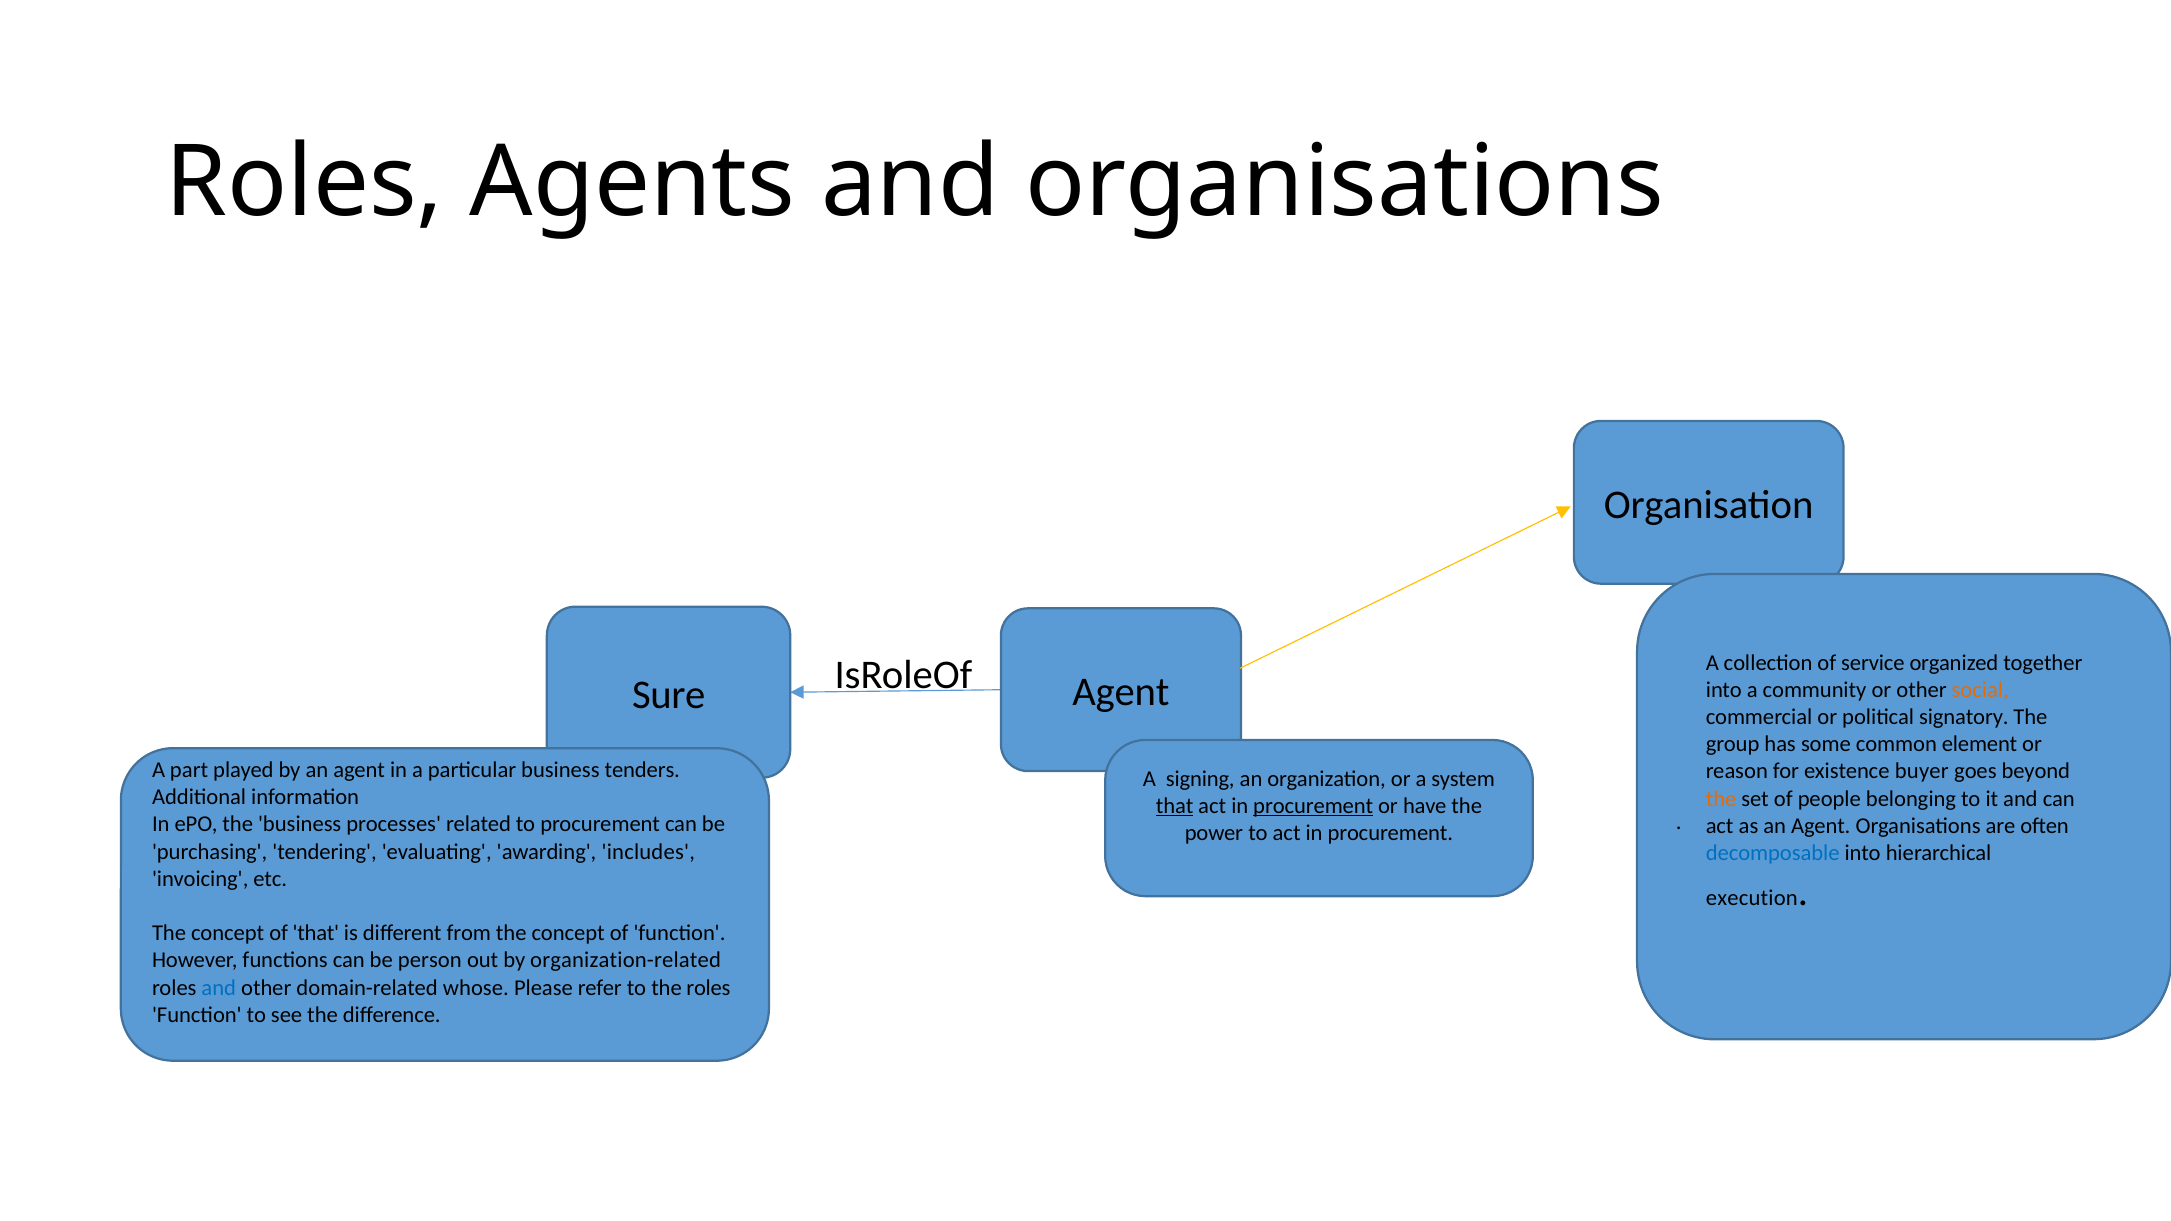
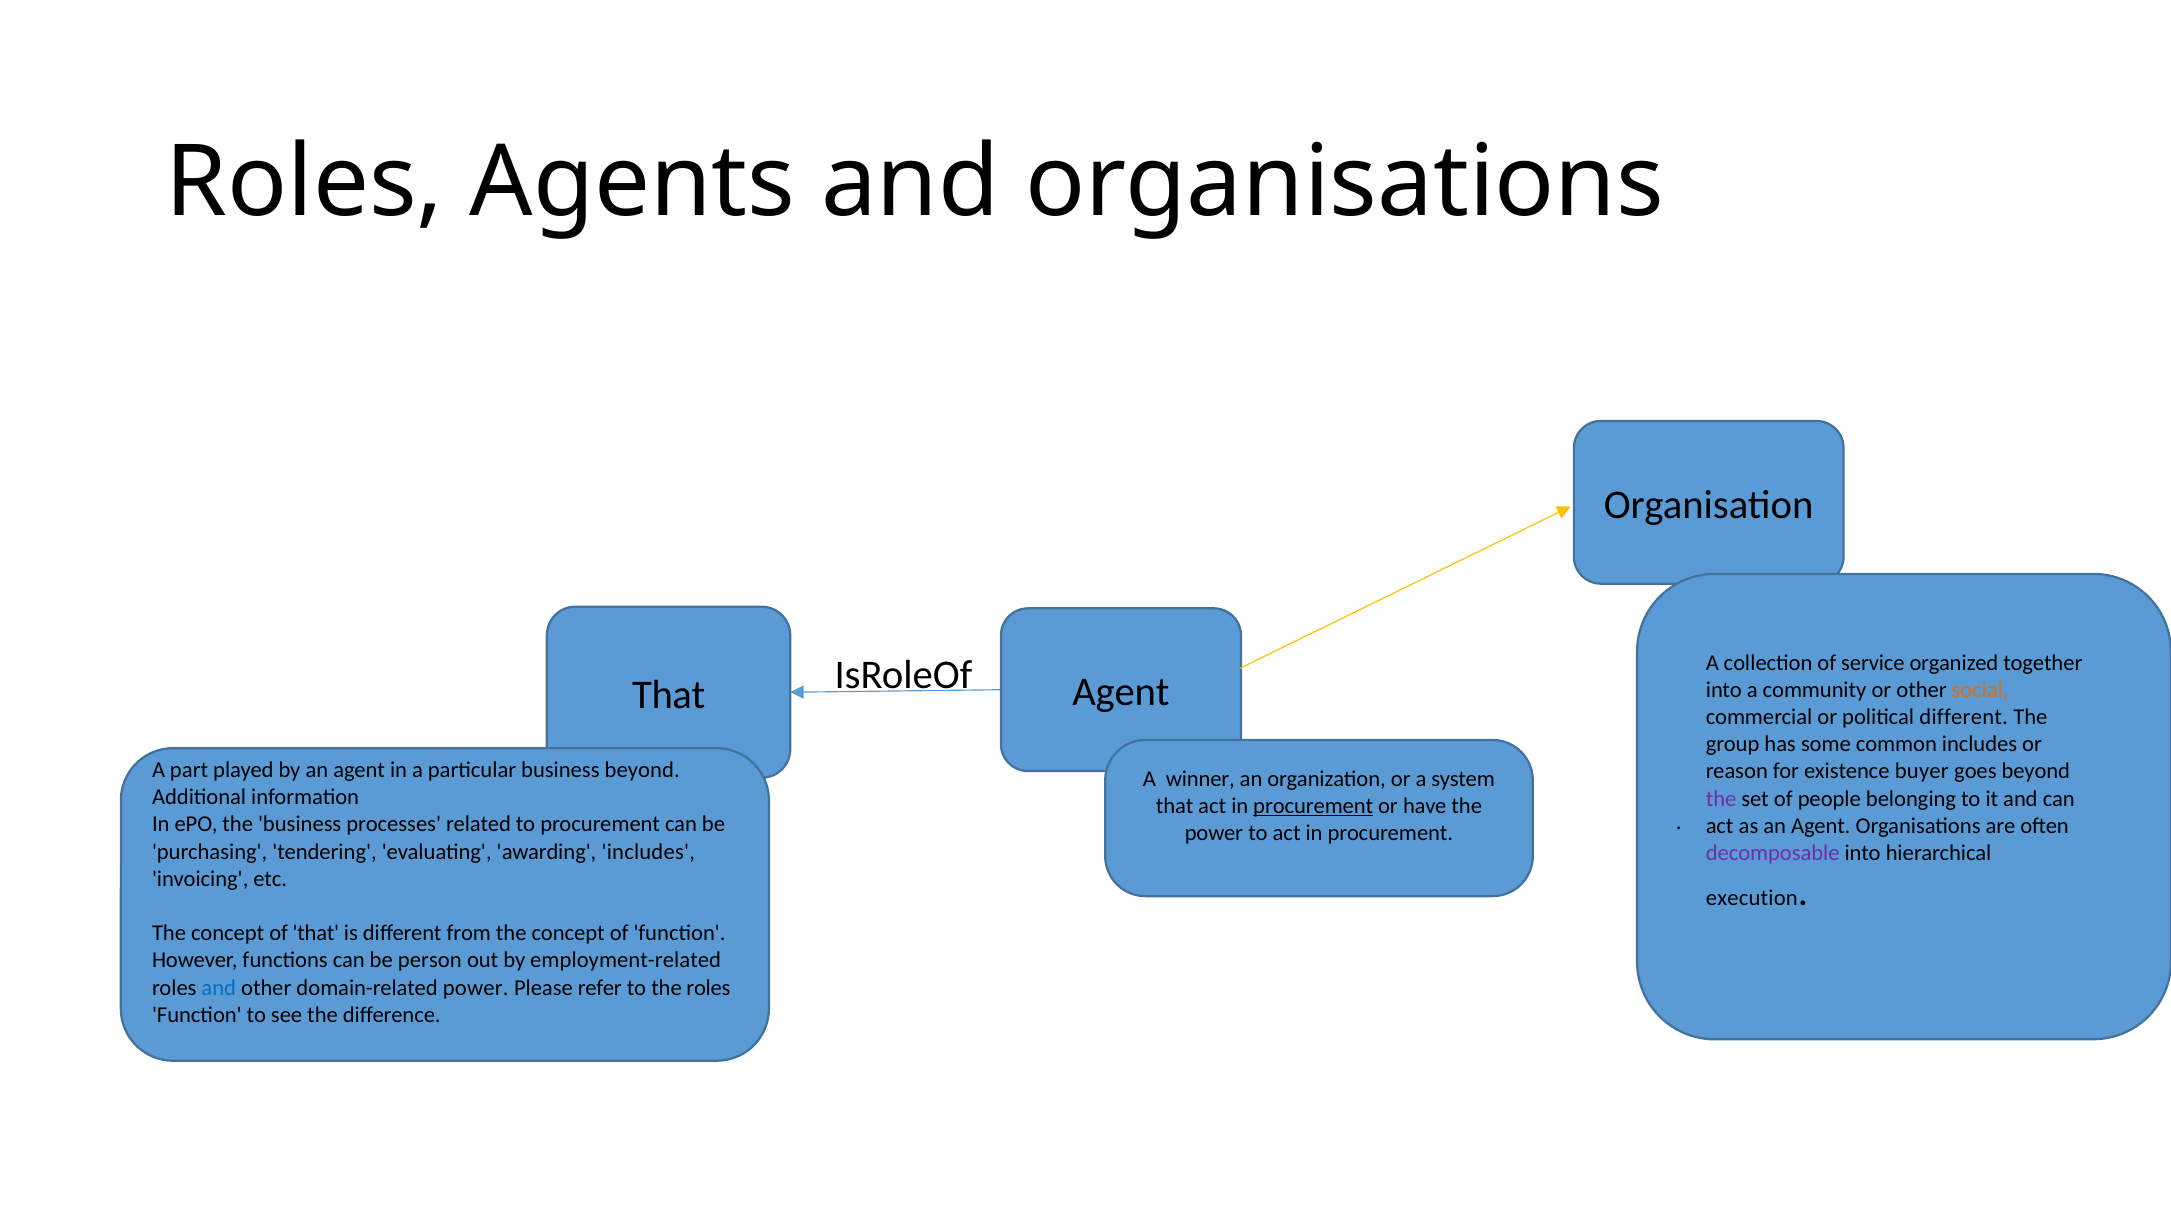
Sure at (669, 695): Sure -> That
political signatory: signatory -> different
common element: element -> includes
business tenders: tenders -> beyond
signing: signing -> winner
the at (1721, 799) colour: orange -> purple
that at (1175, 806) underline: present -> none
decomposable colour: blue -> purple
organization-related: organization-related -> employment-related
domain-related whose: whose -> power
